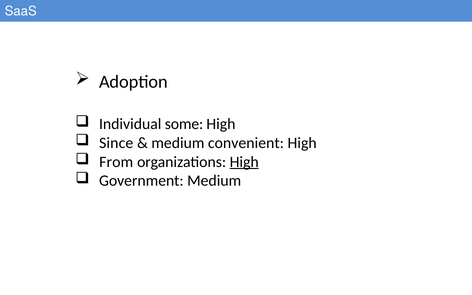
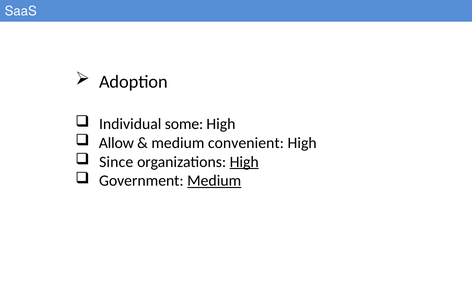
Since: Since -> Allow
From: From -> Since
Medium at (214, 181) underline: none -> present
